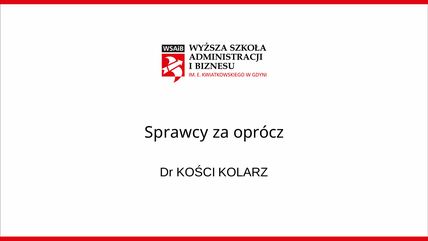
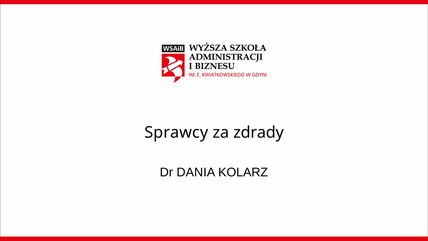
oprócz: oprócz -> zdrady
KOŚCI: KOŚCI -> DANIA
